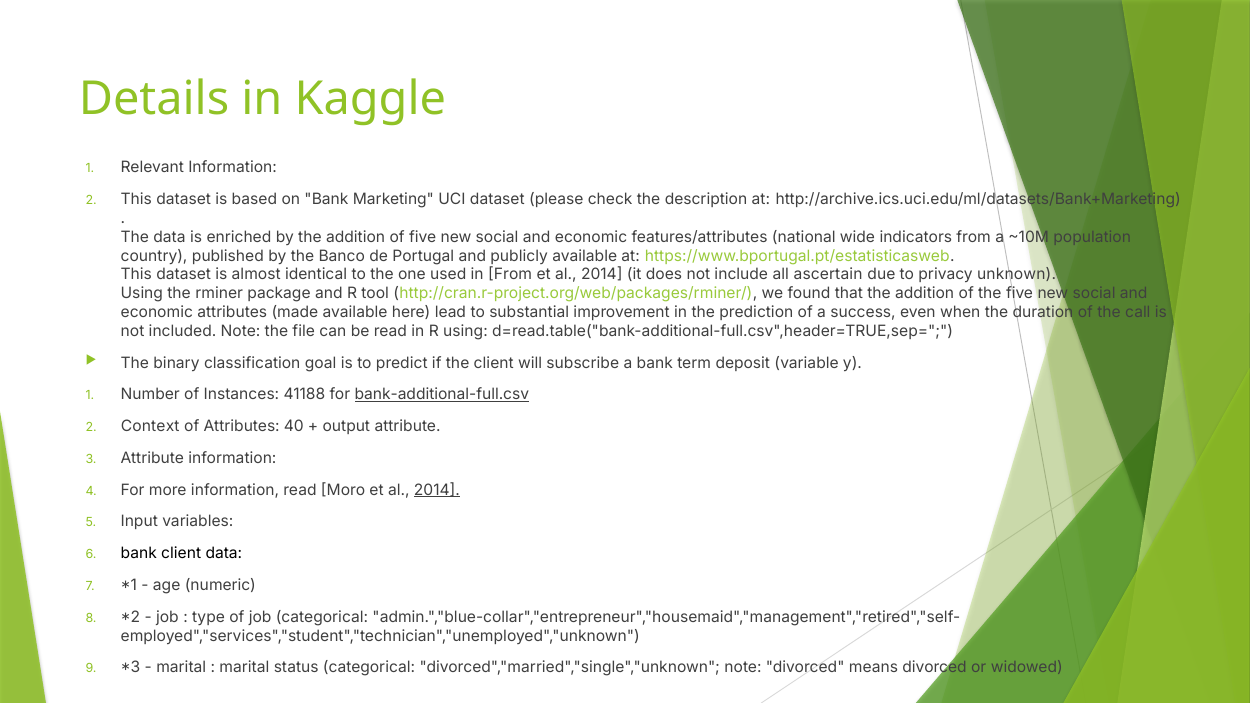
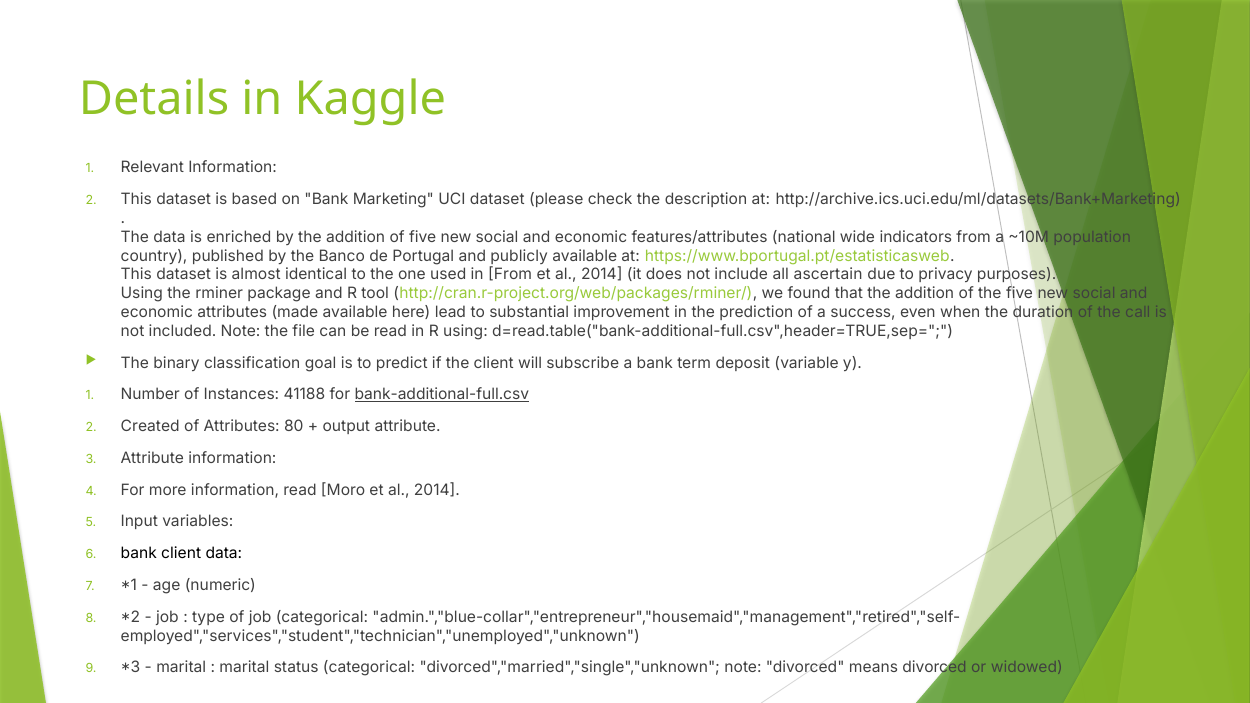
unknown: unknown -> purposes
Context: Context -> Created
40: 40 -> 80
2014 at (437, 490) underline: present -> none
